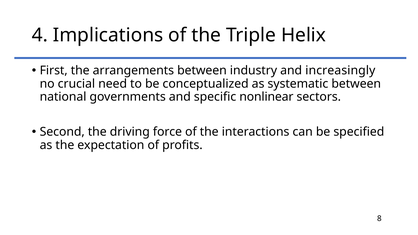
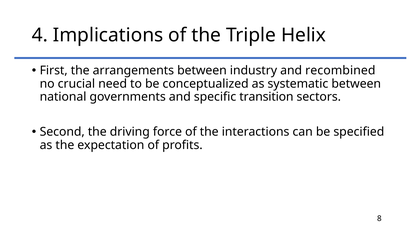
increasingly: increasingly -> recombined
nonlinear: nonlinear -> transition
